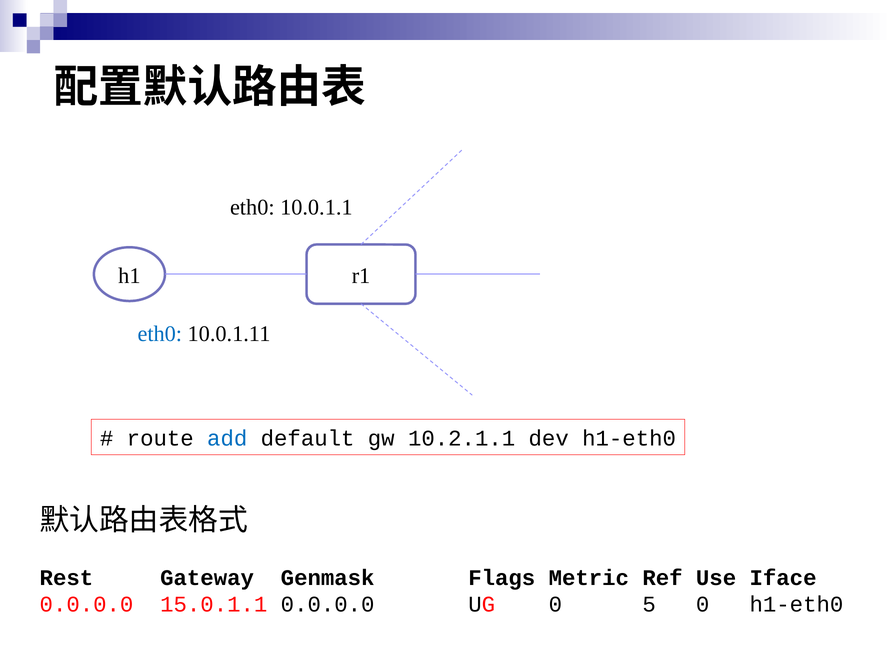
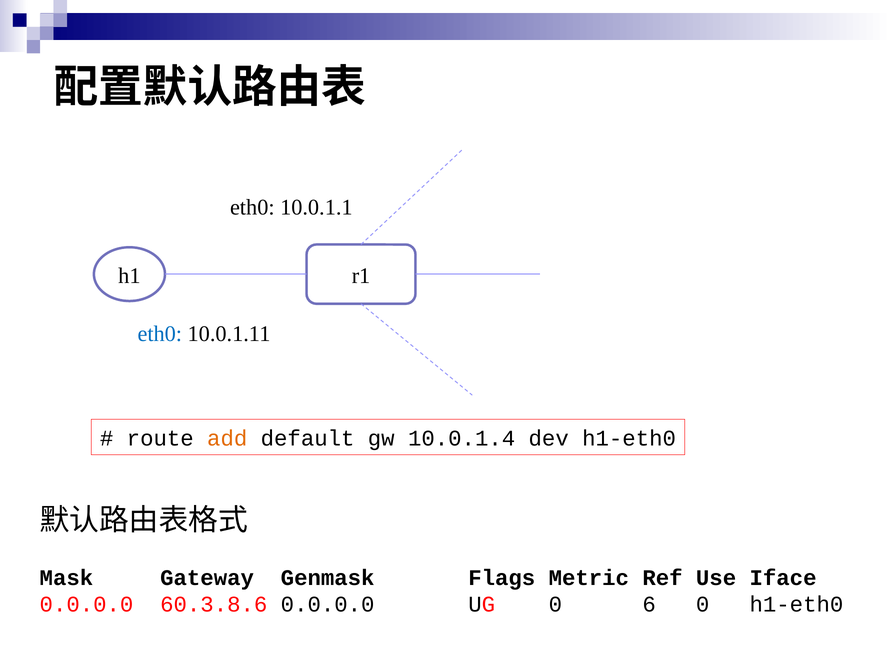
add colour: blue -> orange
10.2.1.1: 10.2.1.1 -> 10.0.1.4
Rest: Rest -> Mask
15.0.1.1: 15.0.1.1 -> 60.3.8.6
5: 5 -> 6
